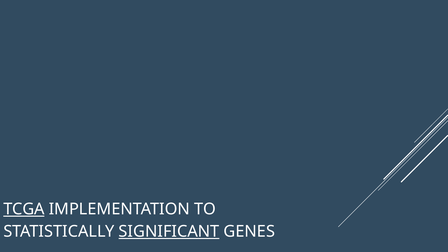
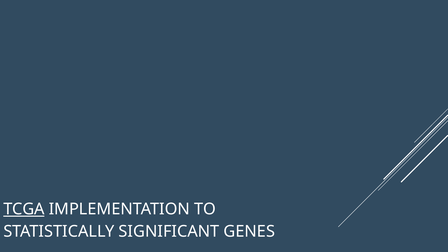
SIGNIFICANT underline: present -> none
